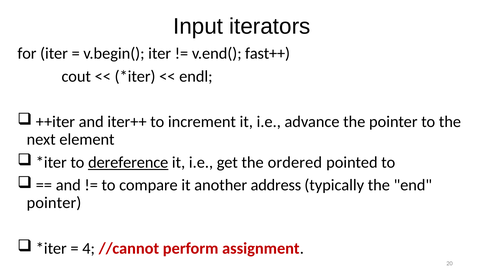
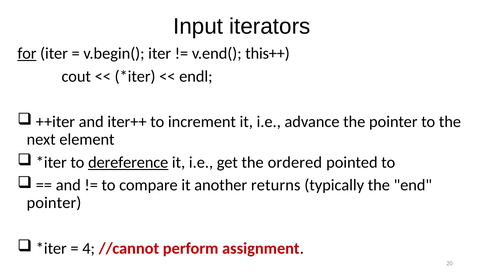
for underline: none -> present
fast++: fast++ -> this++
address: address -> returns
